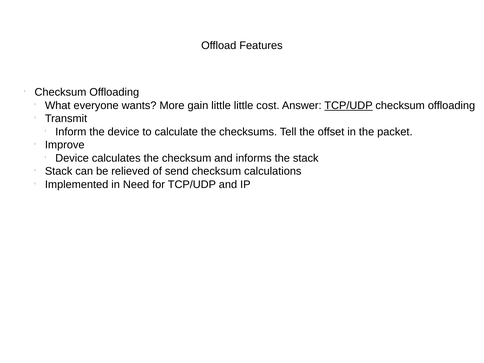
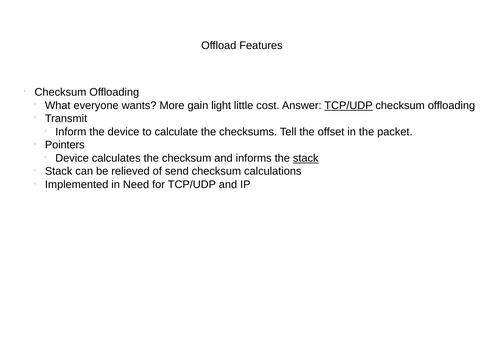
gain little: little -> light
Improve: Improve -> Pointers
stack at (306, 158) underline: none -> present
